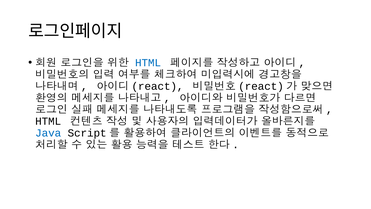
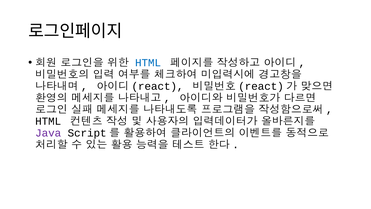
Java colour: blue -> purple
